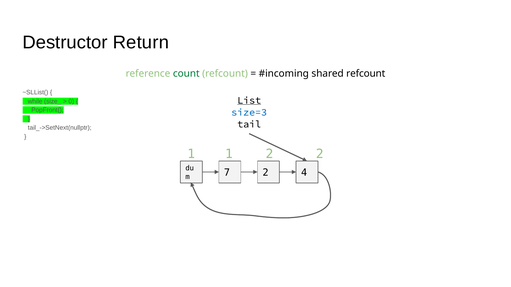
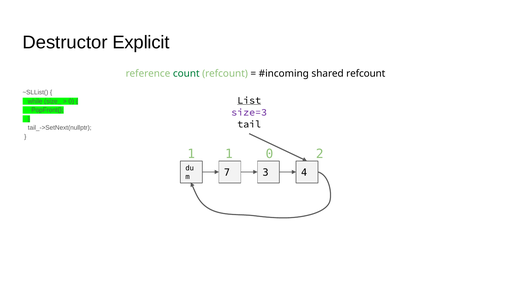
Return: Return -> Explicit
size=3 colour: blue -> purple
1 2: 2 -> 0
7 2: 2 -> 3
